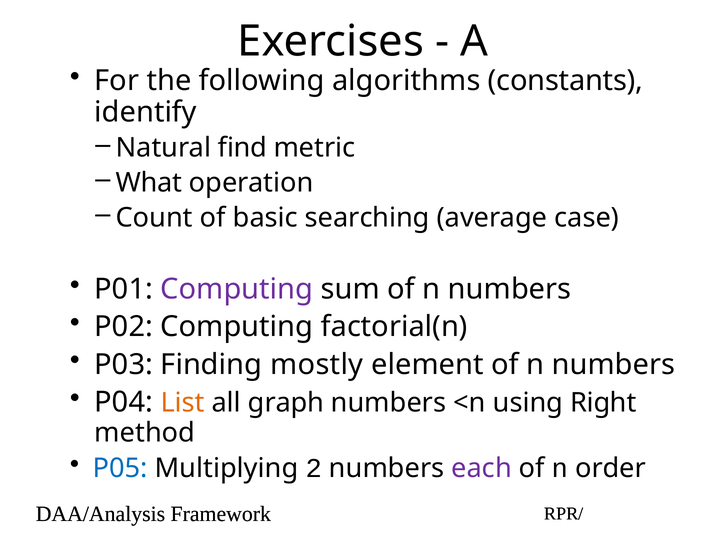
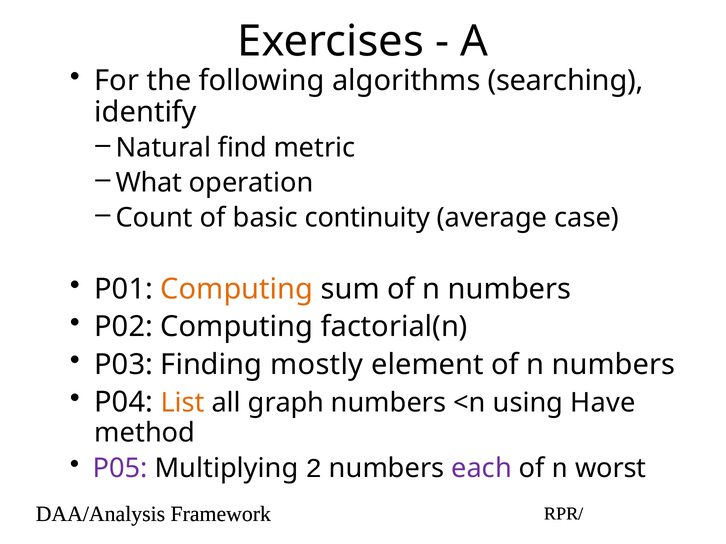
constants: constants -> searching
searching: searching -> continuity
Computing at (237, 289) colour: purple -> orange
Right: Right -> Have
P05 colour: blue -> purple
order: order -> worst
